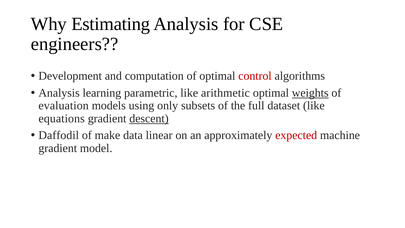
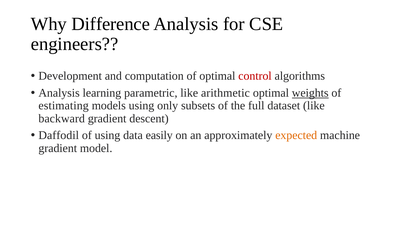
Estimating: Estimating -> Difference
evaluation: evaluation -> estimating
equations: equations -> backward
descent underline: present -> none
of make: make -> using
linear: linear -> easily
expected colour: red -> orange
